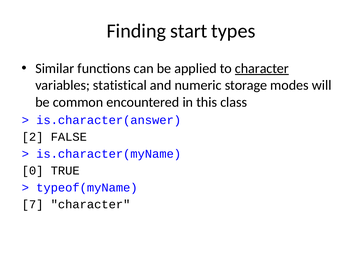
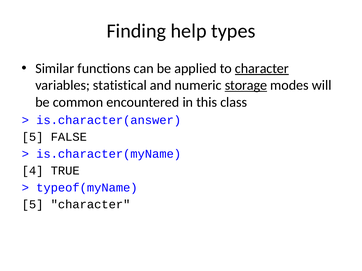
start: start -> help
storage underline: none -> present
2 at (33, 137): 2 -> 5
0: 0 -> 4
7 at (33, 205): 7 -> 5
